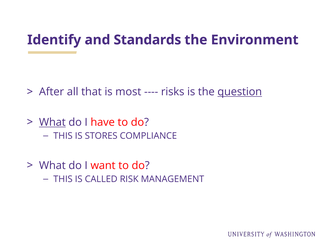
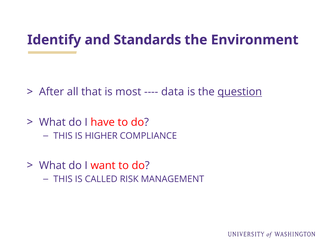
risks: risks -> data
What at (52, 122) underline: present -> none
STORES: STORES -> HIGHER
